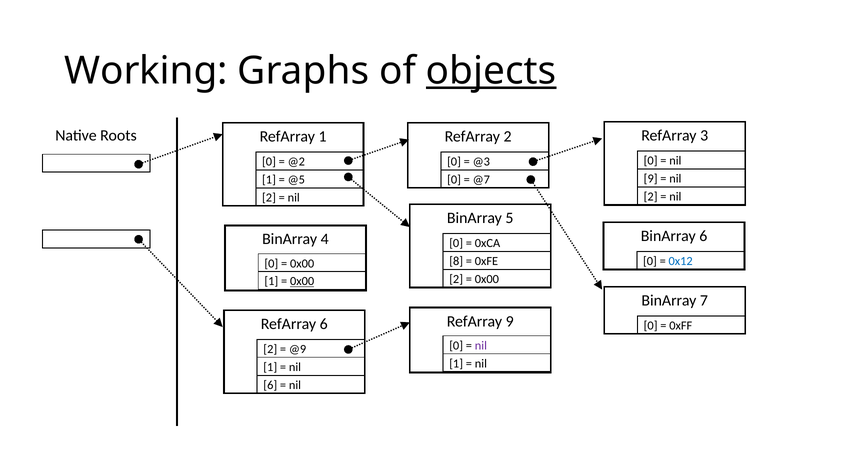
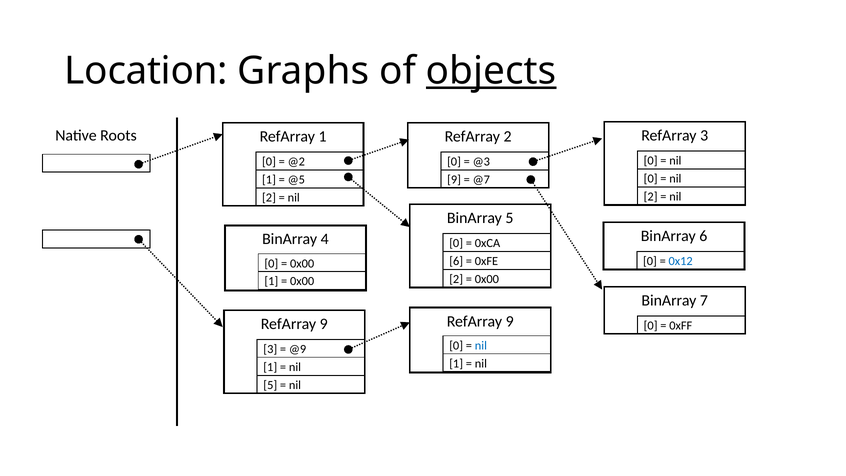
Working: Working -> Location
9 at (651, 179): 9 -> 0
0 at (454, 180): 0 -> 9
8 at (456, 261): 8 -> 6
0x00 at (302, 281) underline: present -> none
6 at (324, 324): 6 -> 9
nil at (481, 345) colour: purple -> blue
2 at (270, 349): 2 -> 3
6 at (270, 385): 6 -> 5
